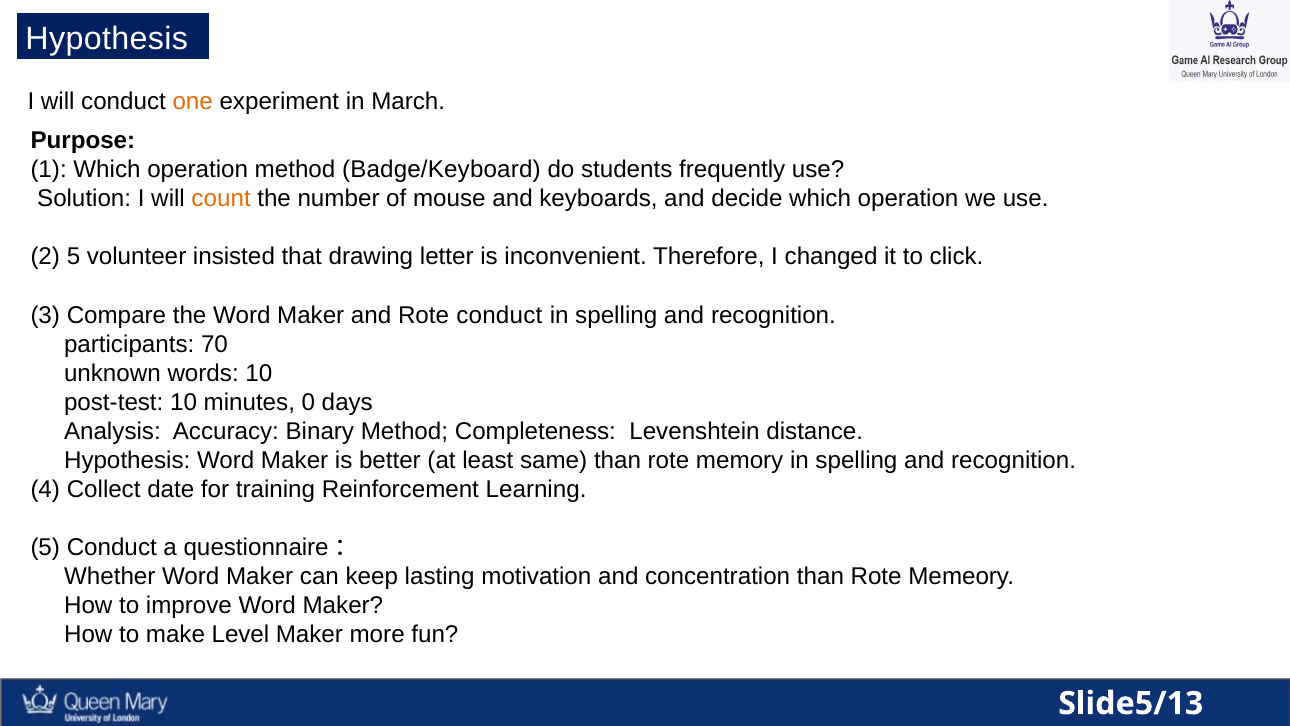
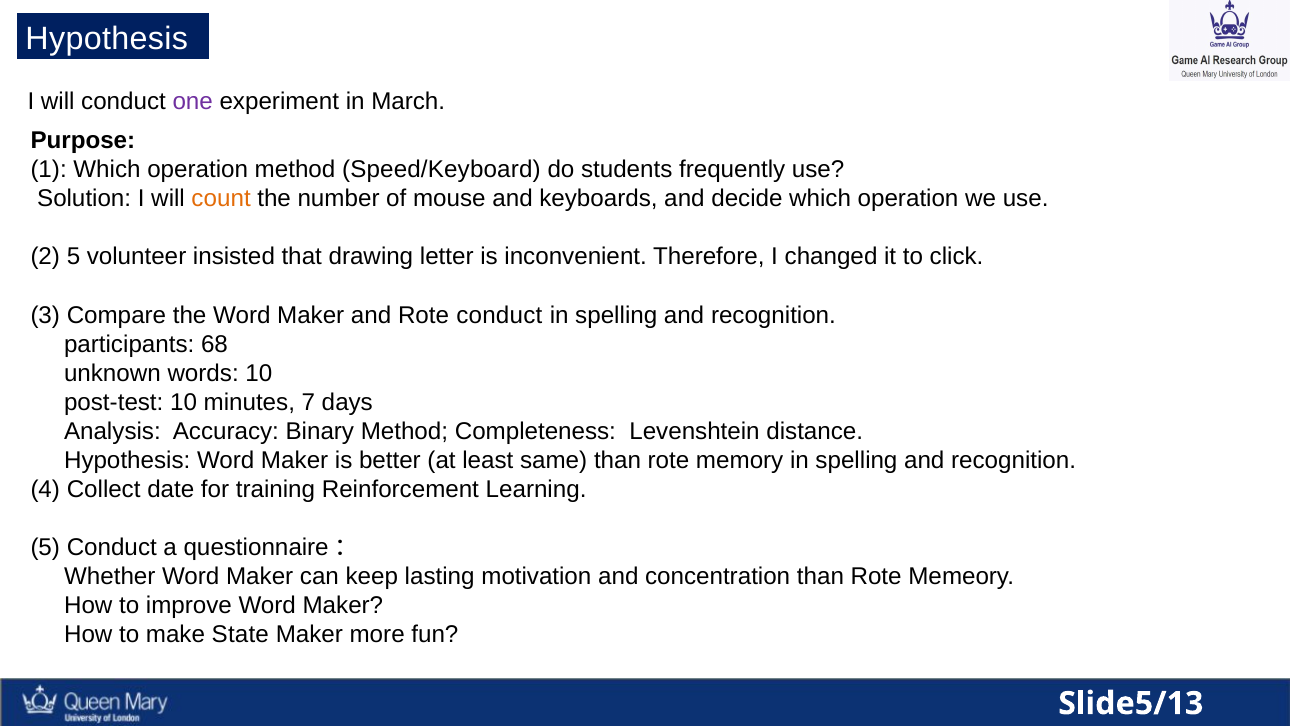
one colour: orange -> purple
Badge/Keyboard: Badge/Keyboard -> Speed/Keyboard
70: 70 -> 68
0: 0 -> 7
Level: Level -> State
